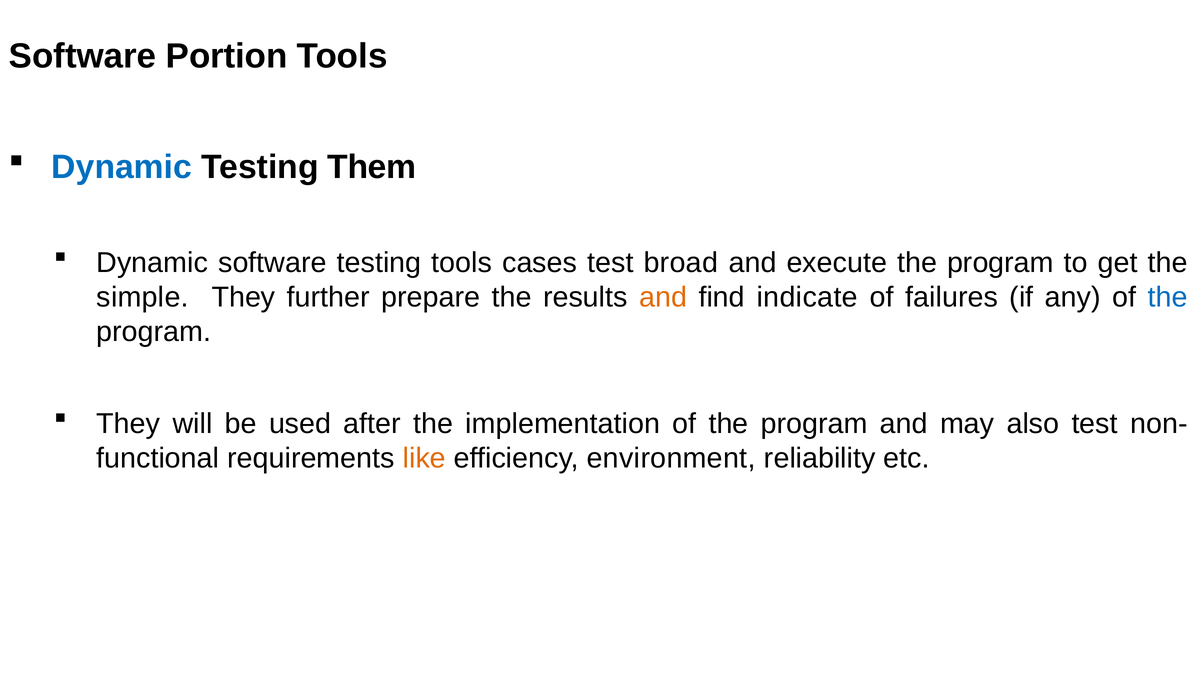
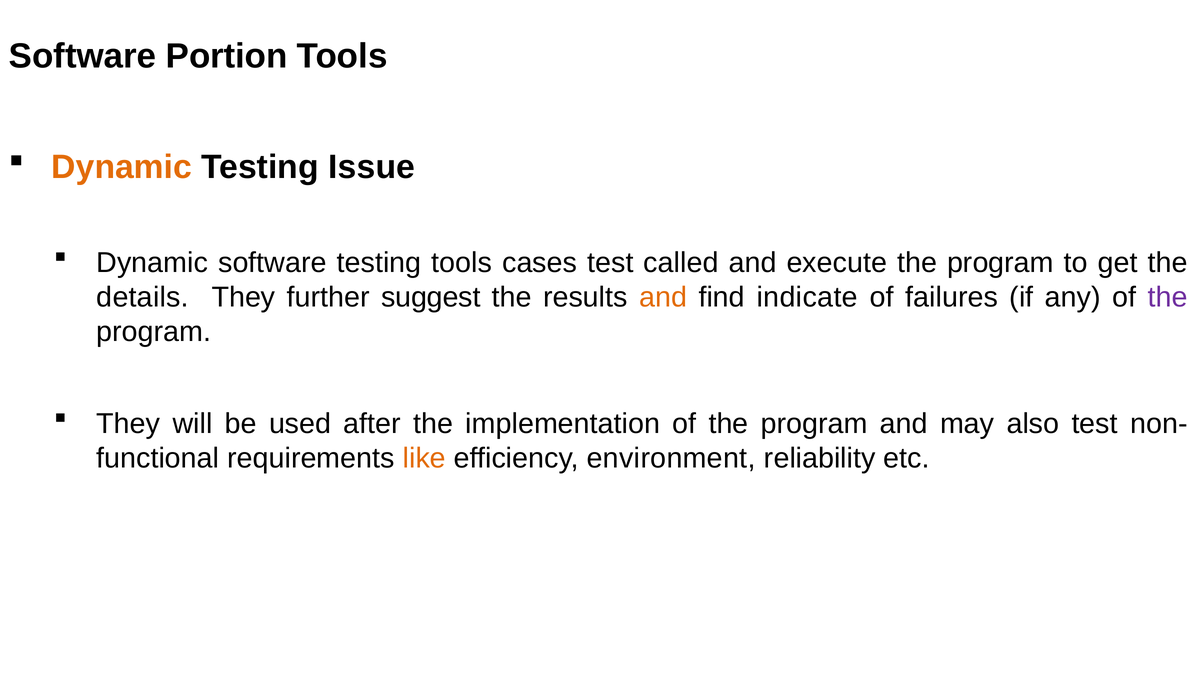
Dynamic at (122, 167) colour: blue -> orange
Them: Them -> Issue
broad: broad -> called
simple: simple -> details
prepare: prepare -> suggest
the at (1168, 297) colour: blue -> purple
